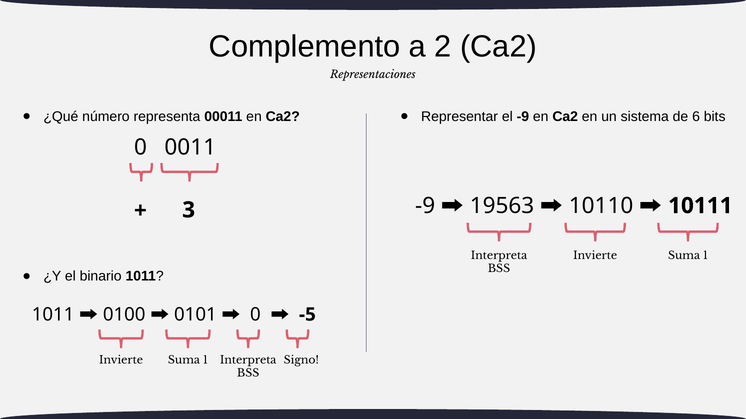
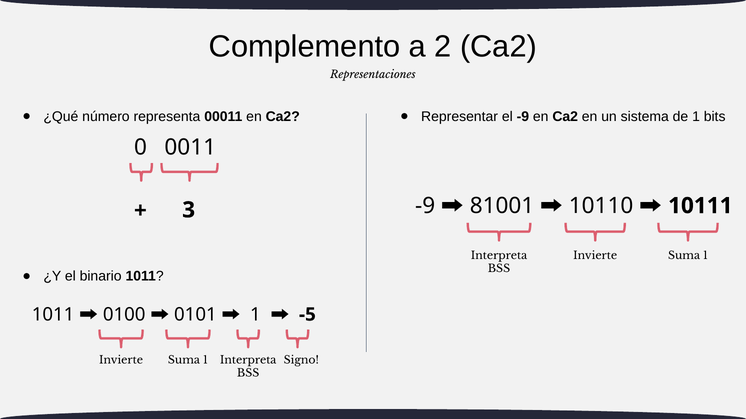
de 6: 6 -> 1
19563: 19563 -> 81001
0101 0: 0 -> 1
